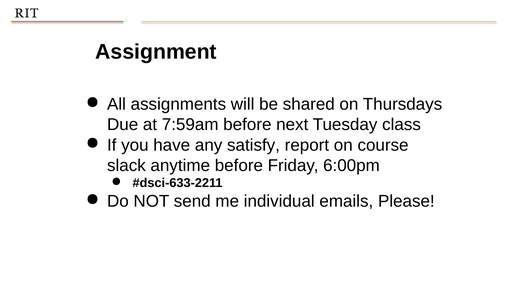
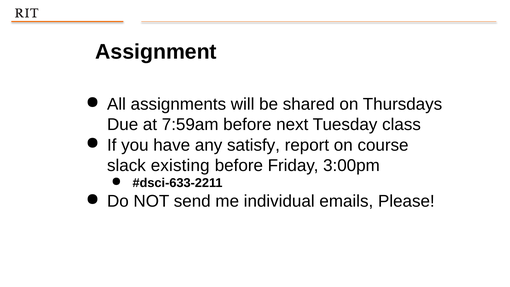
anytime: anytime -> existing
6:00pm: 6:00pm -> 3:00pm
